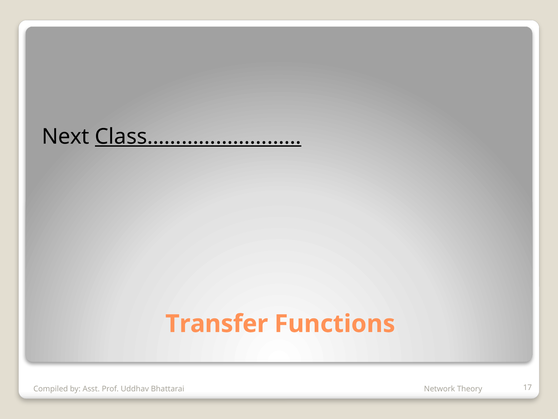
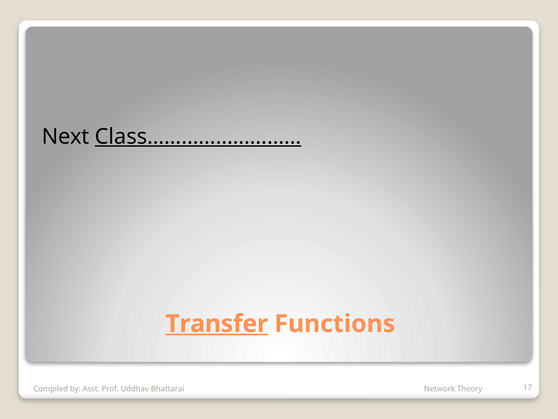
Transfer underline: none -> present
